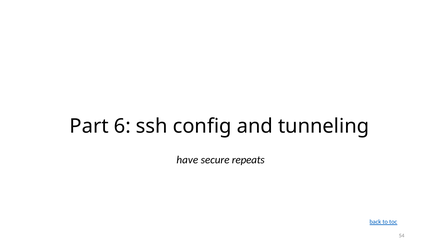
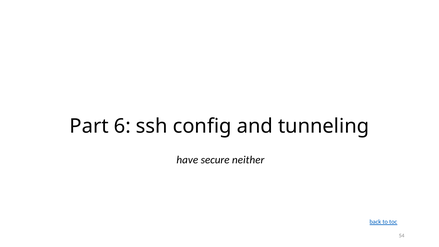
repeats: repeats -> neither
